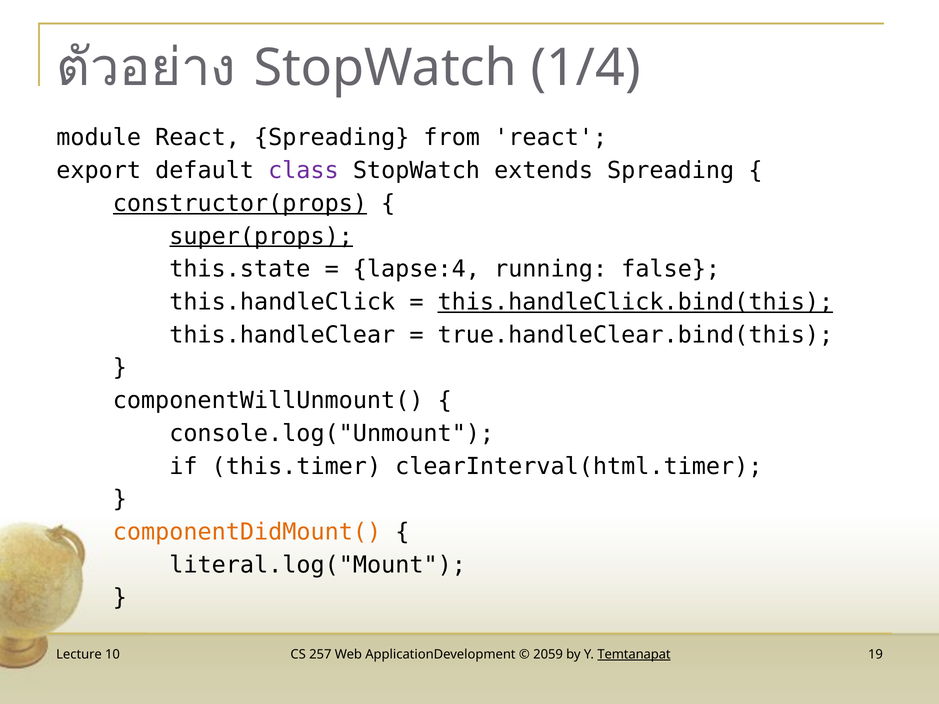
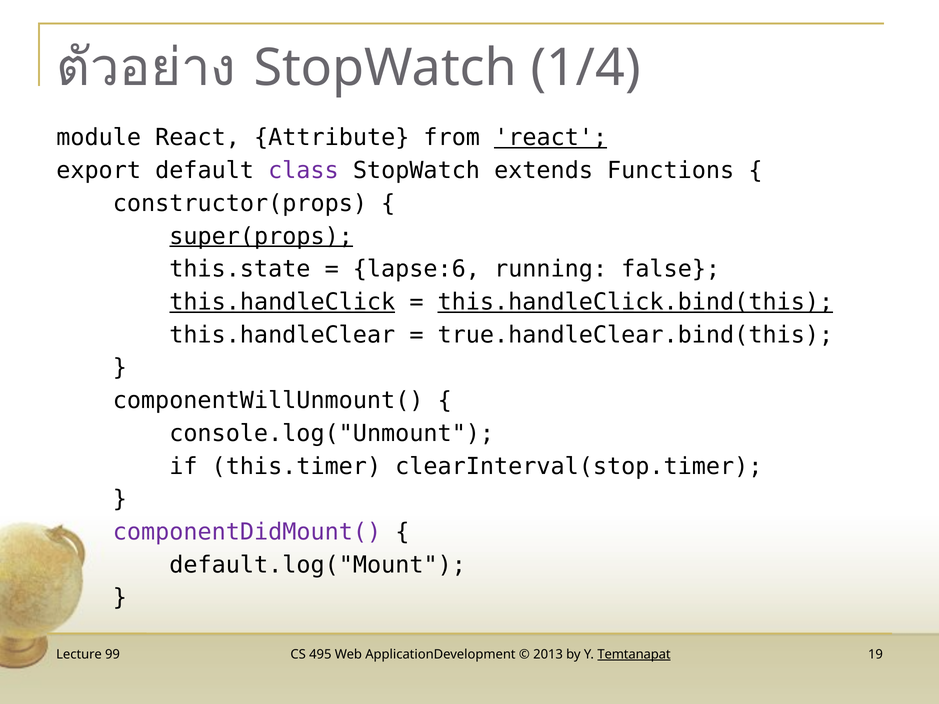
React Spreading: Spreading -> Attribute
react at (551, 138) underline: none -> present
extends Spreading: Spreading -> Functions
constructor(props underline: present -> none
lapse:4: lapse:4 -> lapse:6
this.handleClick underline: none -> present
clearInterval(html.timer: clearInterval(html.timer -> clearInterval(stop.timer
componentDidMount( colour: orange -> purple
literal.log("Mount: literal.log("Mount -> default.log("Mount
10: 10 -> 99
257: 257 -> 495
2059: 2059 -> 2013
